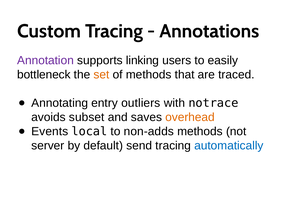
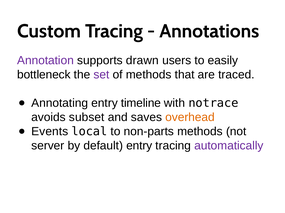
linking: linking -> drawn
set colour: orange -> purple
outliers: outliers -> timeline
non-adds: non-adds -> non-parts
default send: send -> entry
automatically colour: blue -> purple
